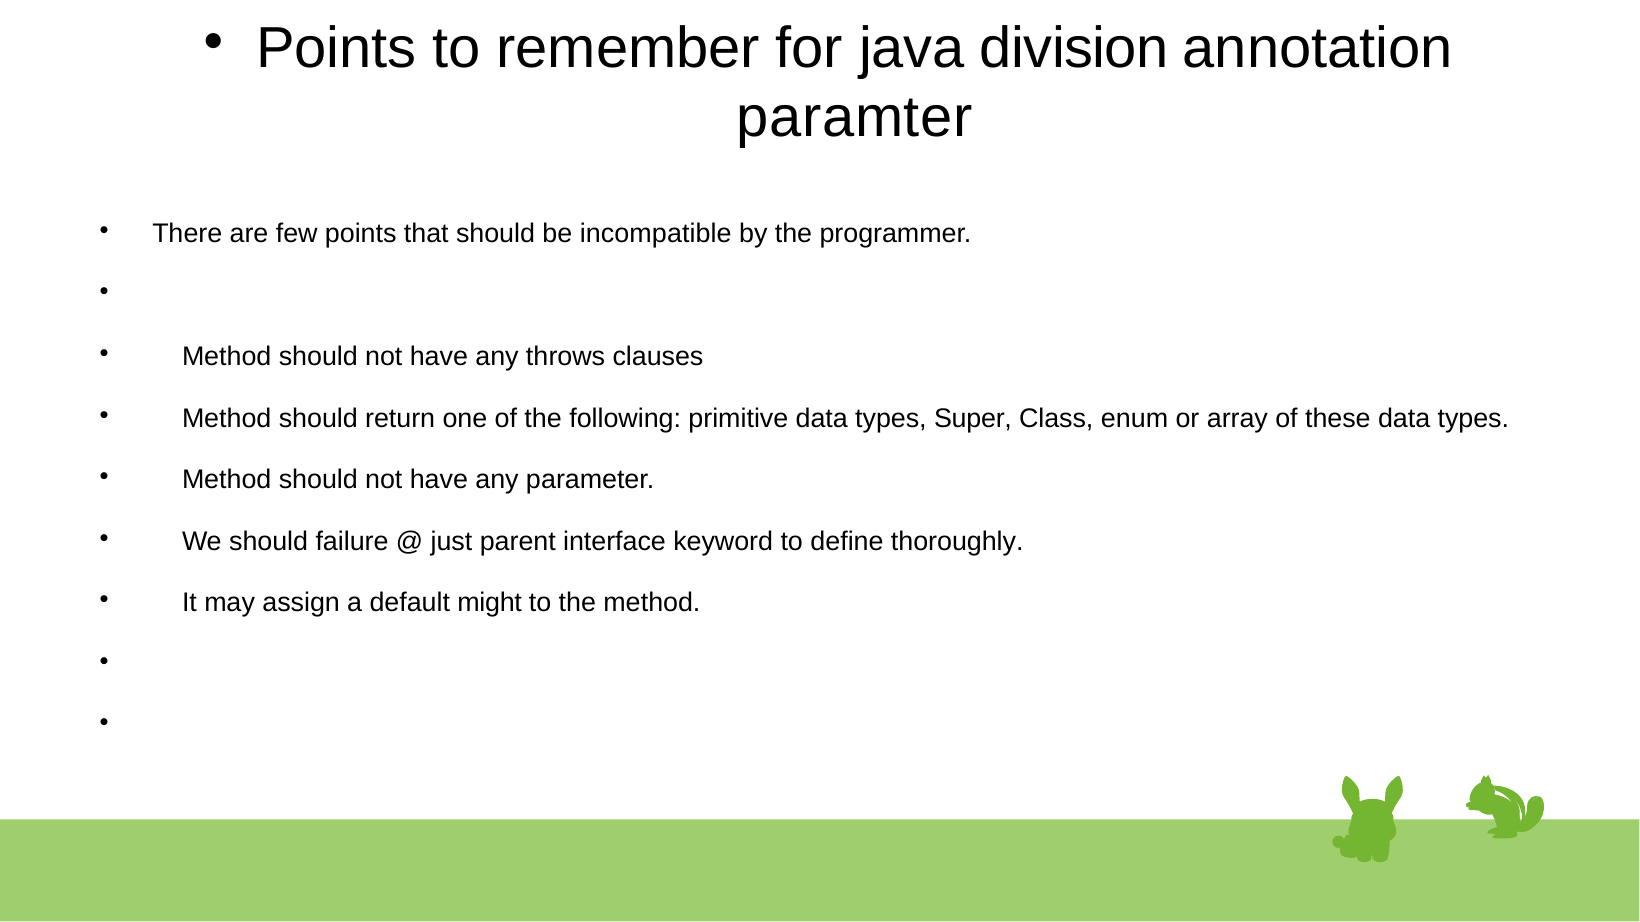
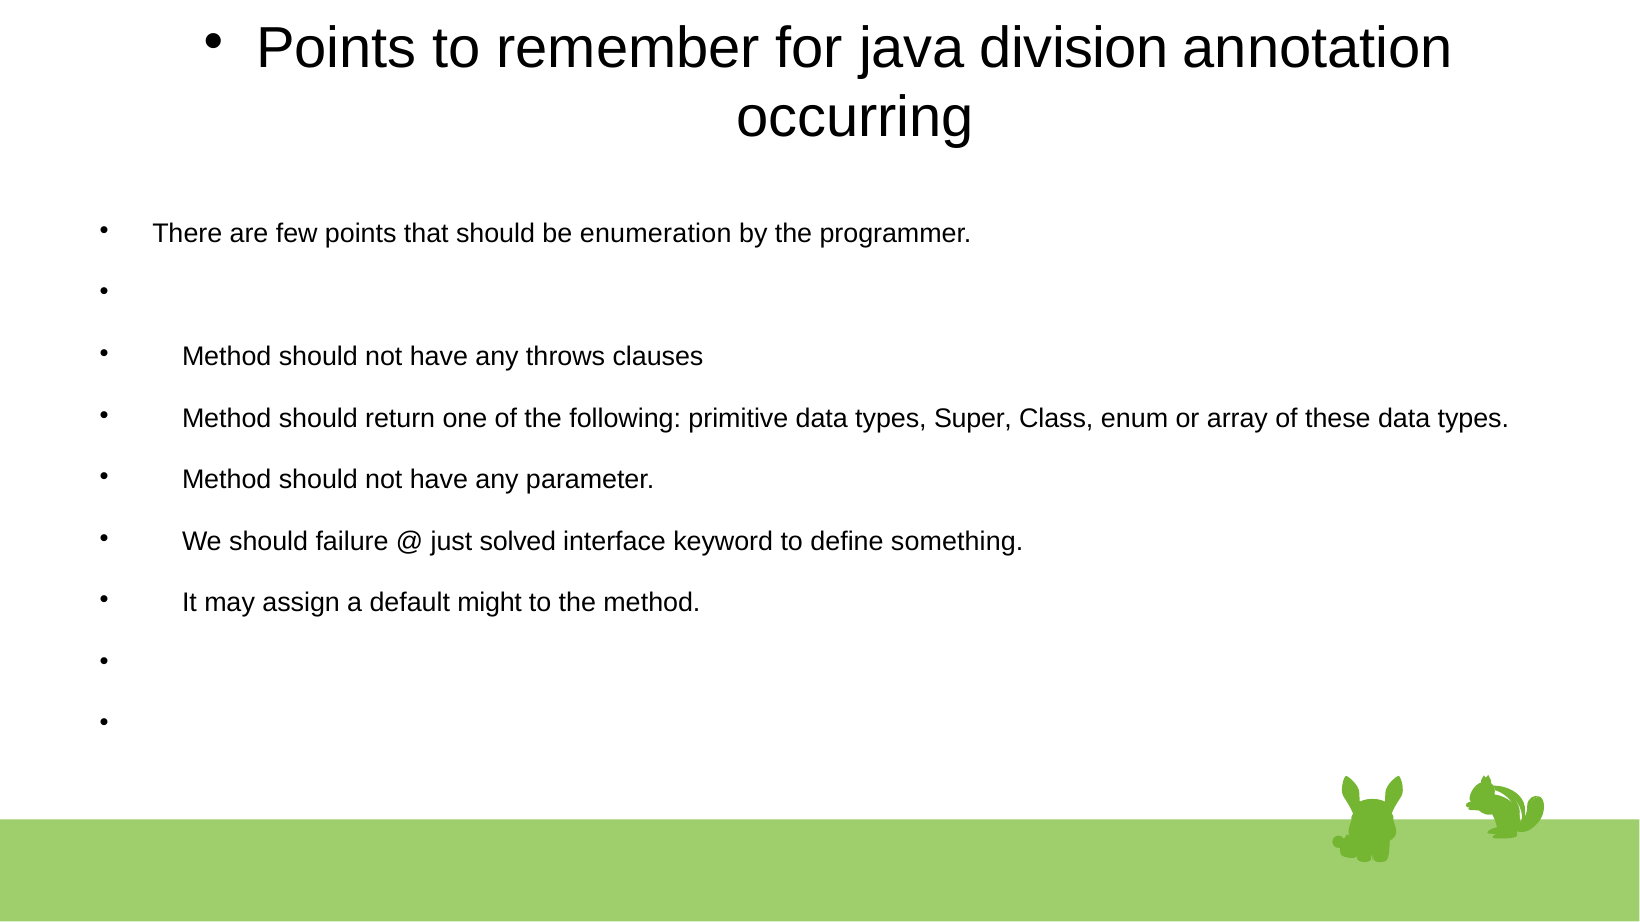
paramter: paramter -> occurring
incompatible: incompatible -> enumeration
parent: parent -> solved
thoroughly: thoroughly -> something
